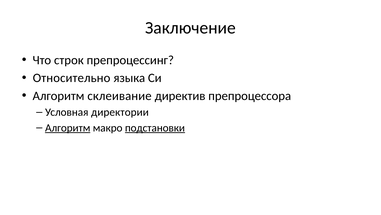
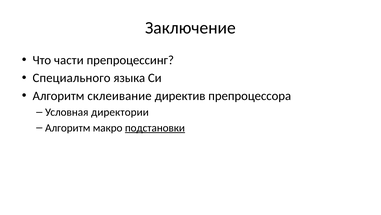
строк: строк -> части
Относительно: Относительно -> Специального
Алгоритм at (68, 127) underline: present -> none
